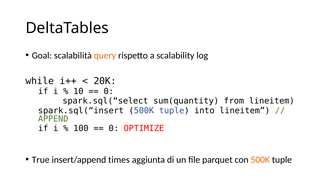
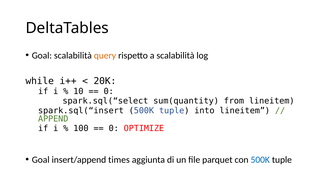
a scalability: scalability -> scalabilità
True at (41, 160): True -> Goal
500K at (260, 160) colour: orange -> blue
